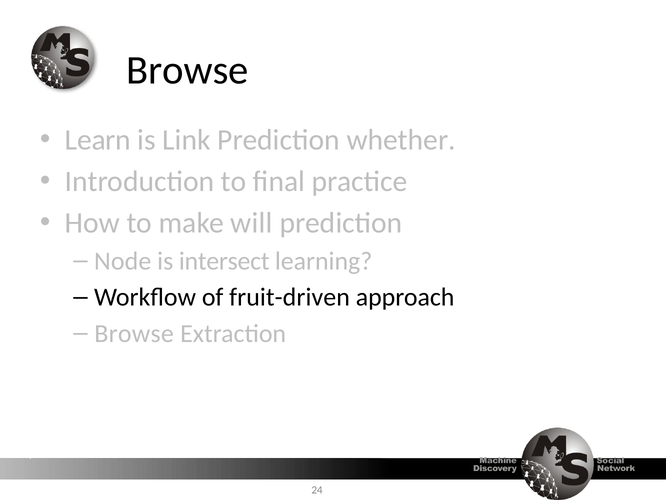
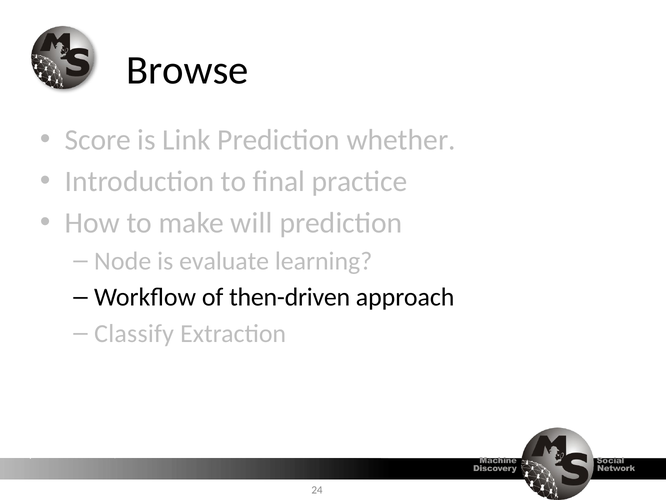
Learn: Learn -> Score
intersect: intersect -> evaluate
fruit-driven: fruit-driven -> then-driven
Browse at (134, 333): Browse -> Classify
